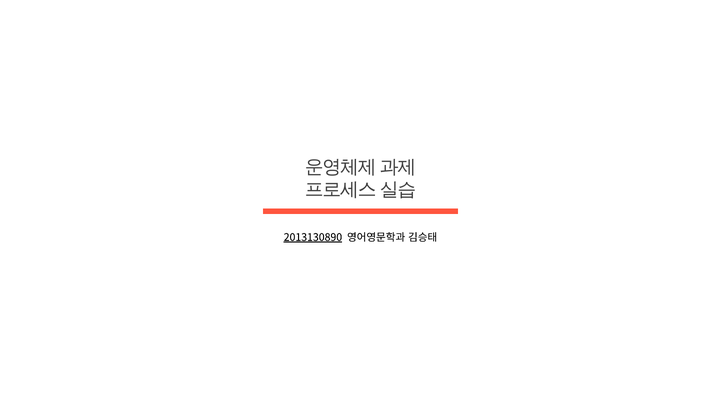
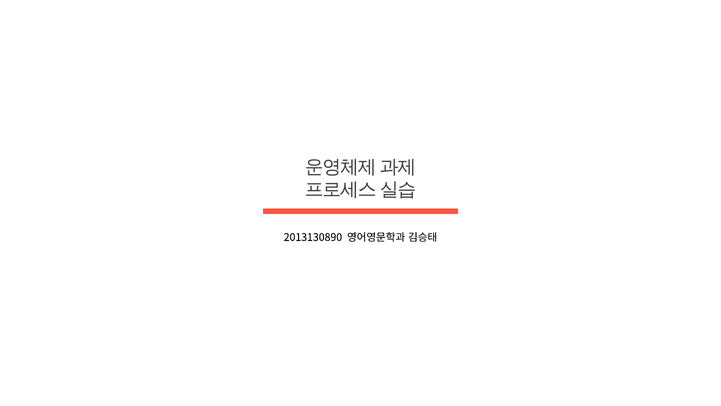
2013130890 underline: present -> none
